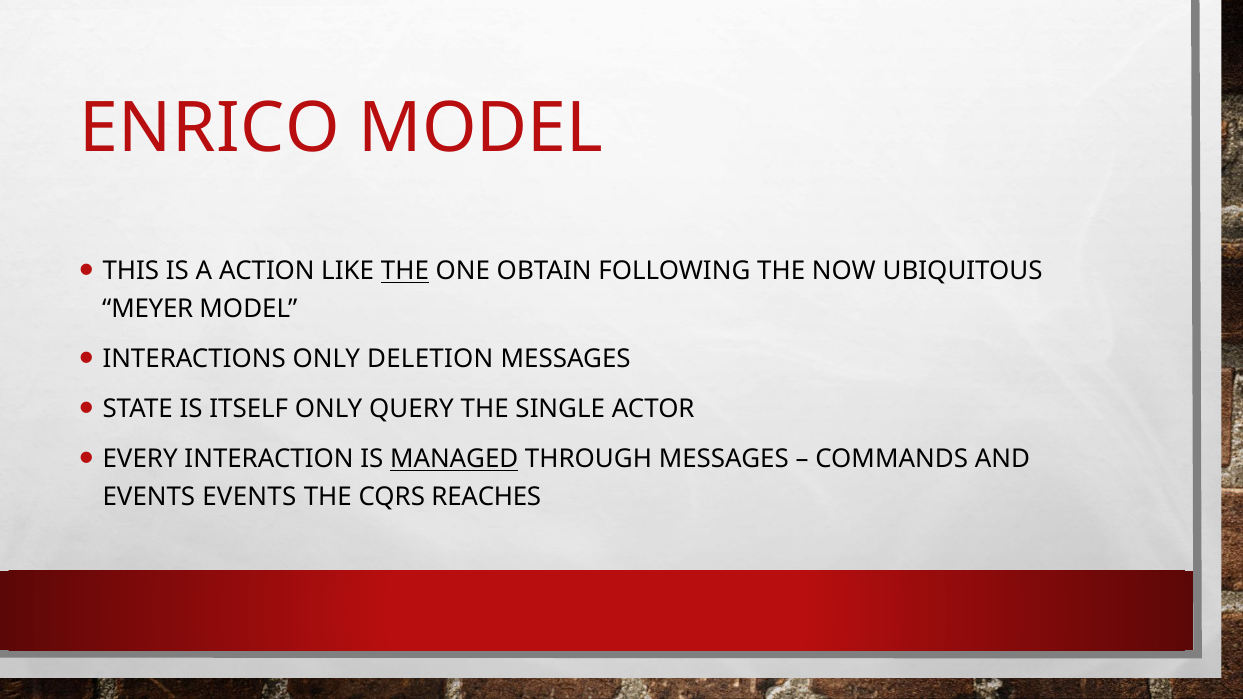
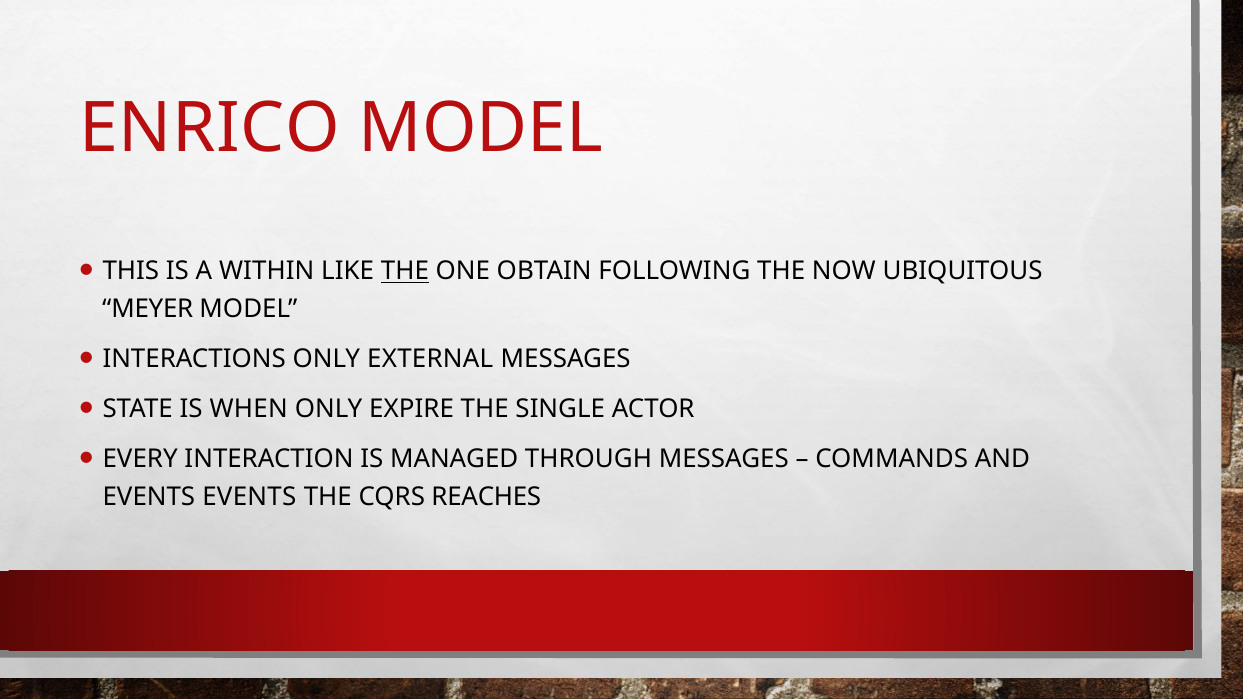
ACTION: ACTION -> WITHIN
DELETION: DELETION -> EXTERNAL
ITSELF: ITSELF -> WHEN
QUERY: QUERY -> EXPIRE
MANAGED underline: present -> none
